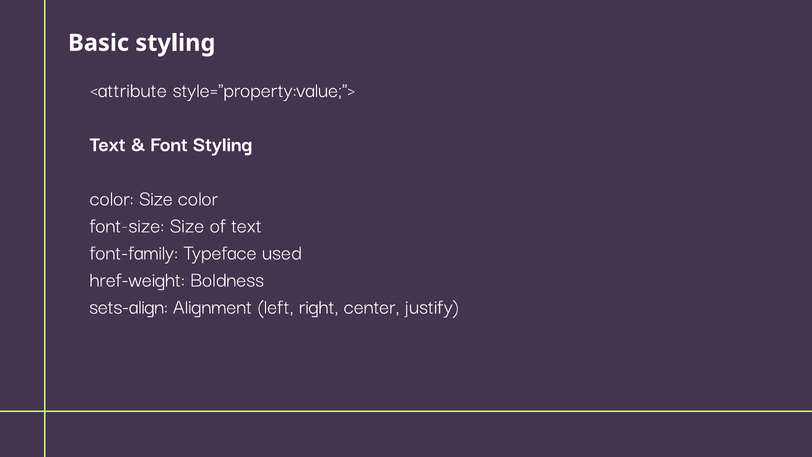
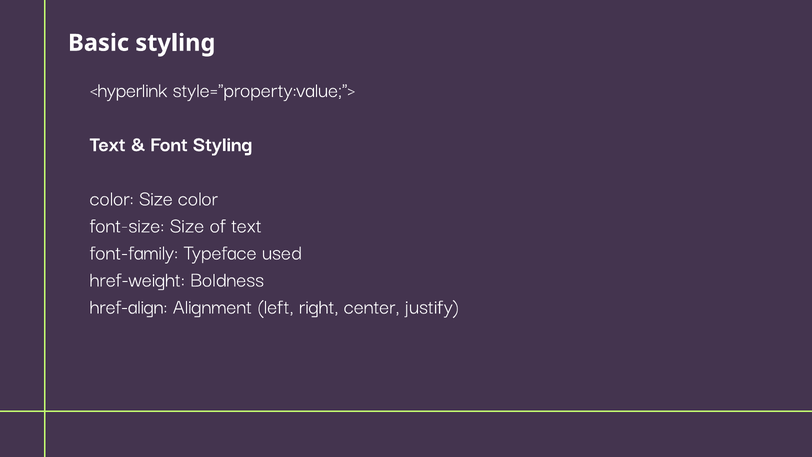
<attribute: <attribute -> <hyperlink
sets-align: sets-align -> href-align
